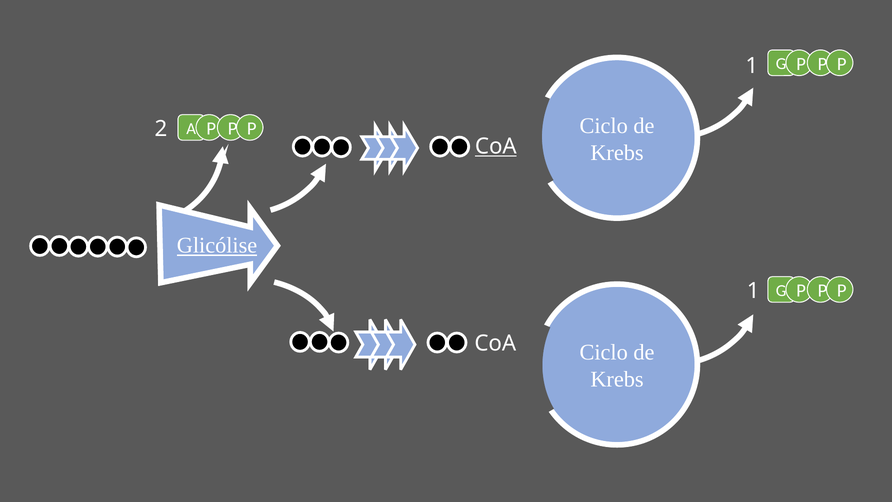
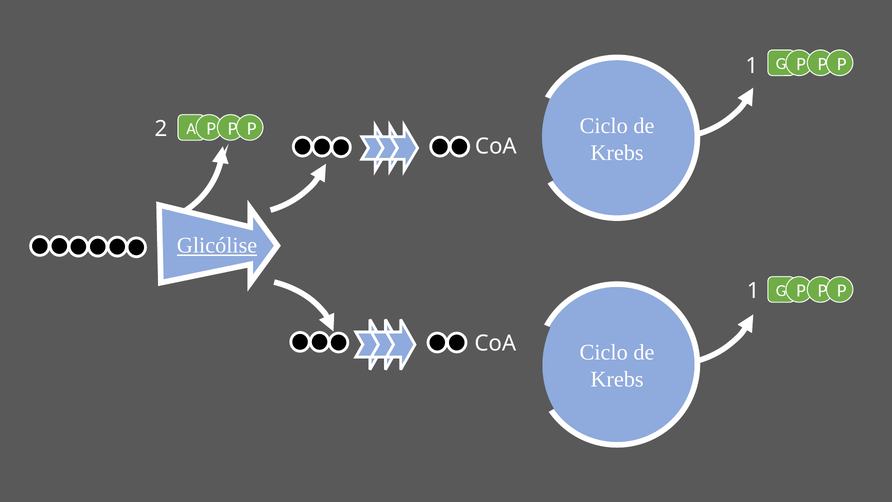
CoA at (496, 146) underline: present -> none
